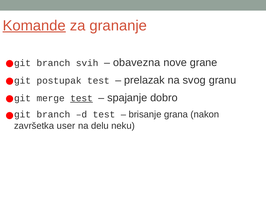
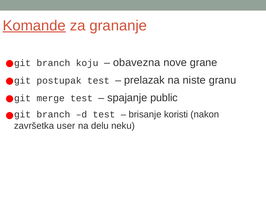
svih: svih -> koju
svog: svog -> niste
test at (82, 99) underline: present -> none
dobro: dobro -> public
grana: grana -> koristi
